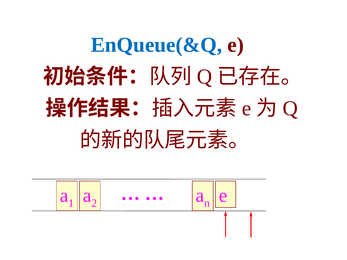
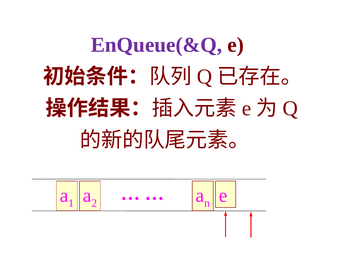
EnQueue(&Q colour: blue -> purple
